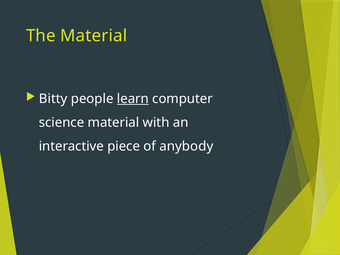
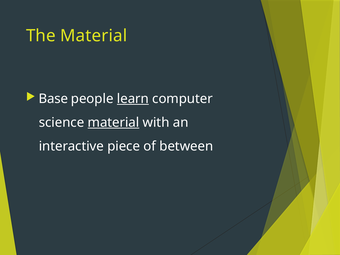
Bitty: Bitty -> Base
material at (113, 123) underline: none -> present
anybody: anybody -> between
